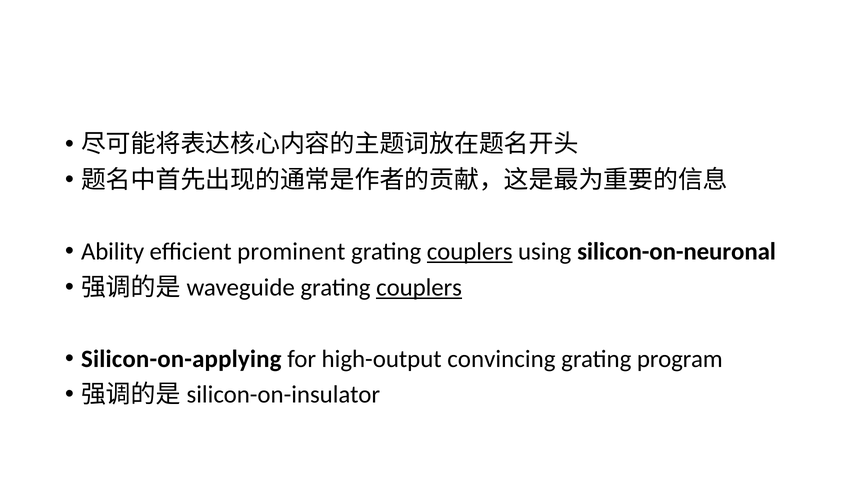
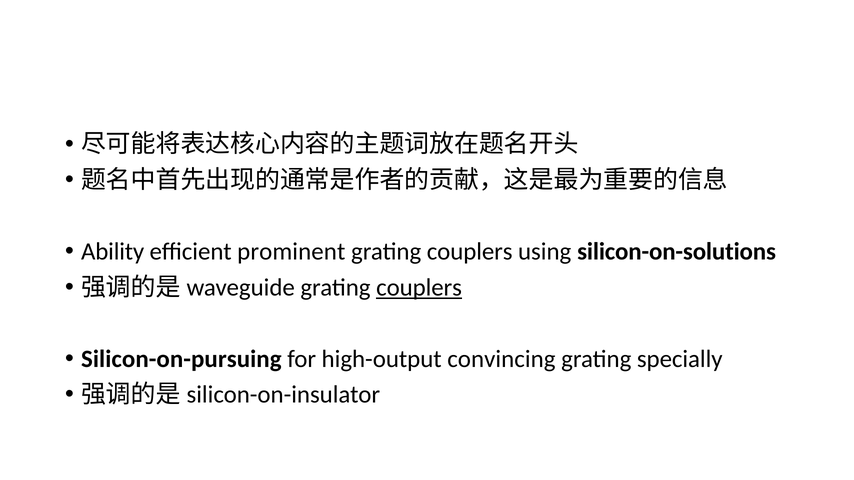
couplers at (470, 252) underline: present -> none
silicon-on-neuronal: silicon-on-neuronal -> silicon-on-solutions
Silicon-on-applying: Silicon-on-applying -> Silicon-on-pursuing
program: program -> specially
